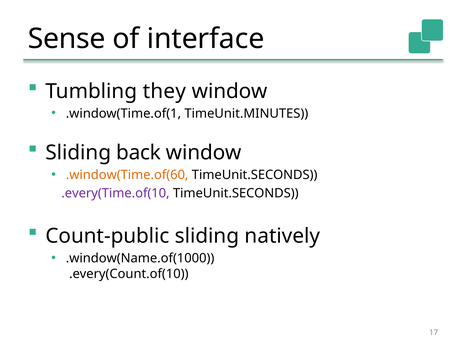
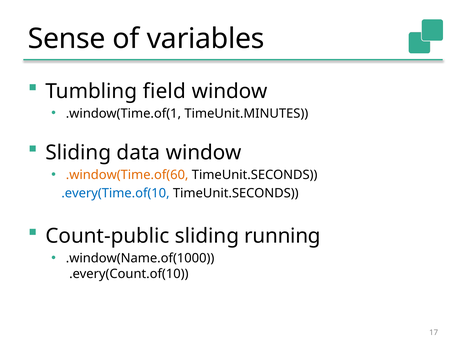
interface: interface -> variables
they: they -> field
back: back -> data
.every(Time.of(10 colour: purple -> blue
natively: natively -> running
